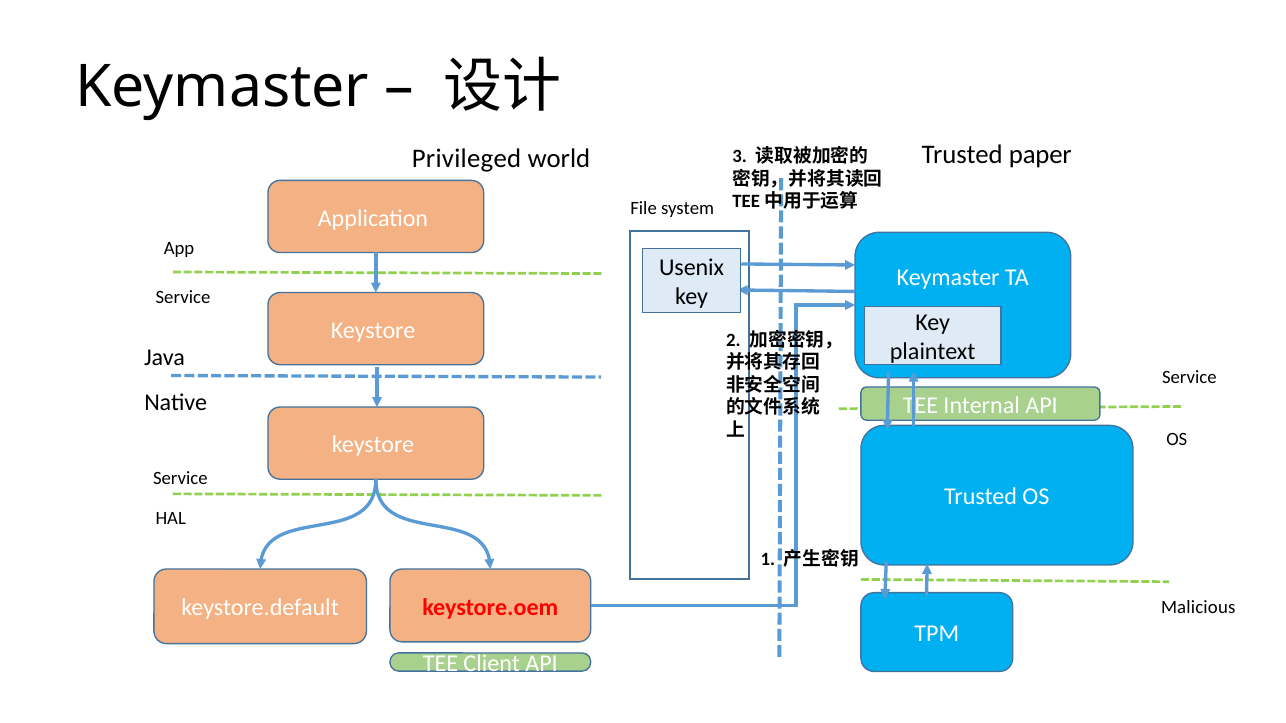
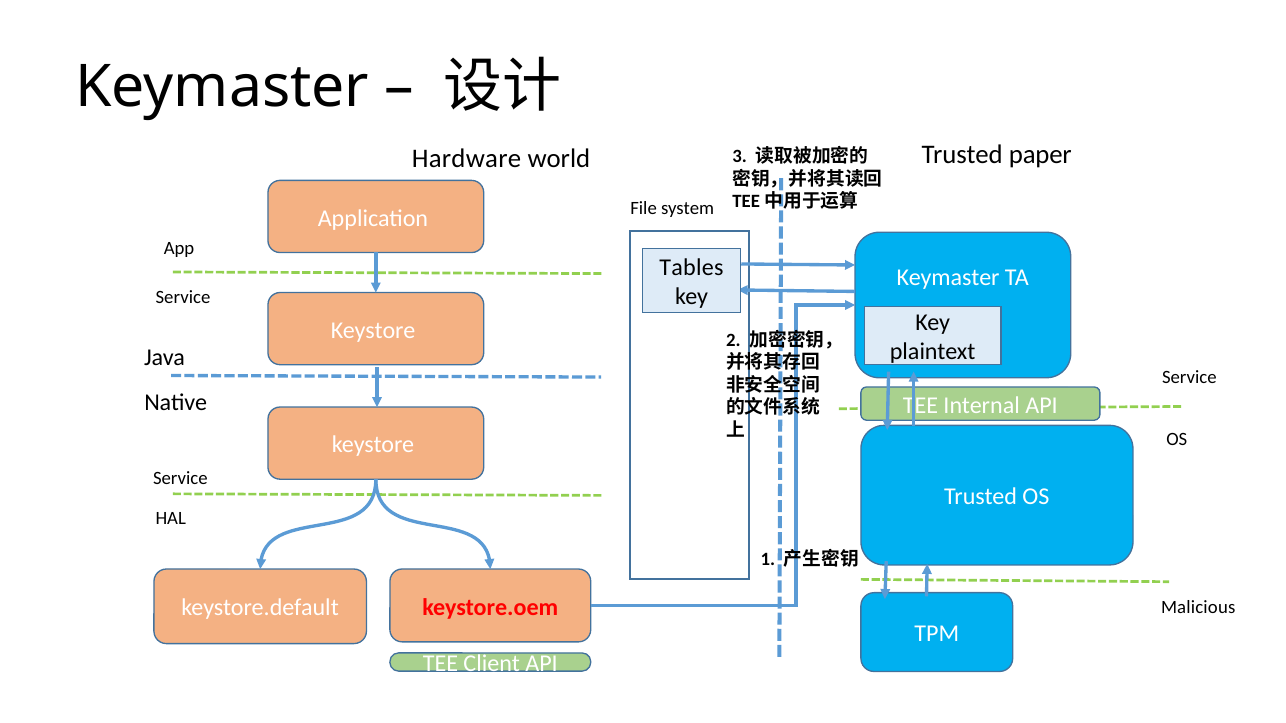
Privileged: Privileged -> Hardware
Usenix: Usenix -> Tables
